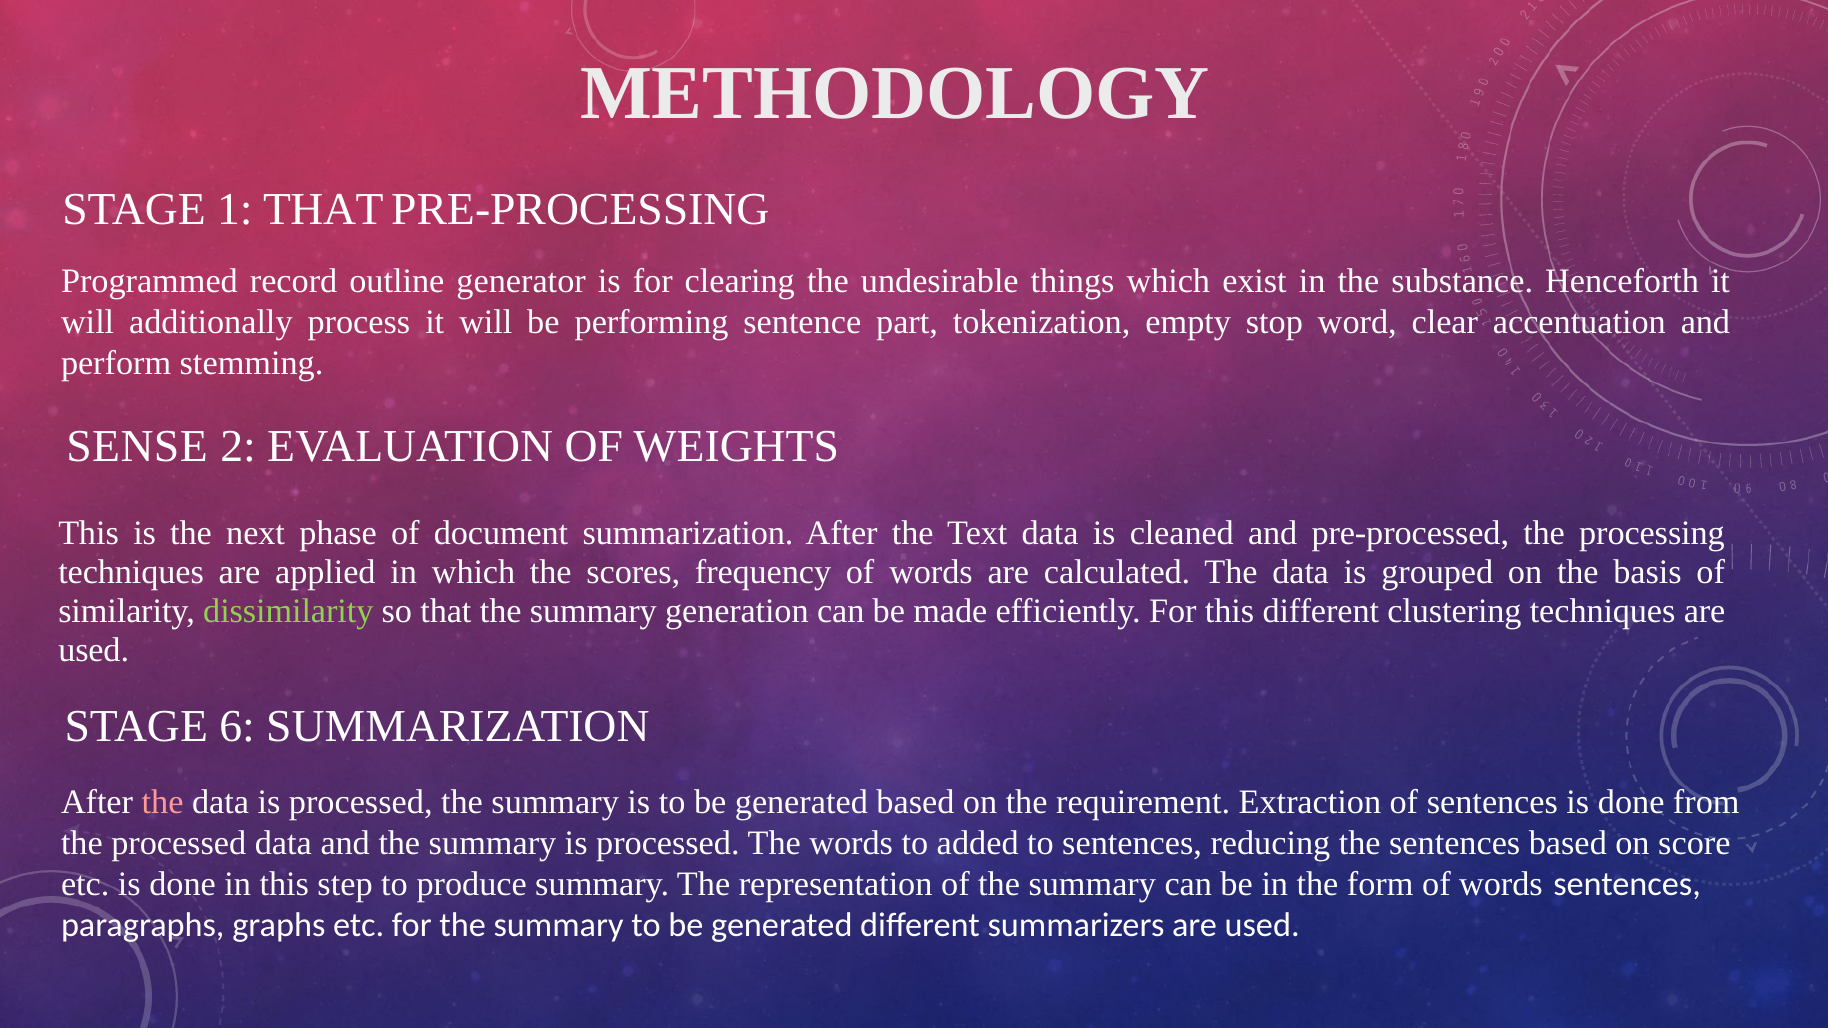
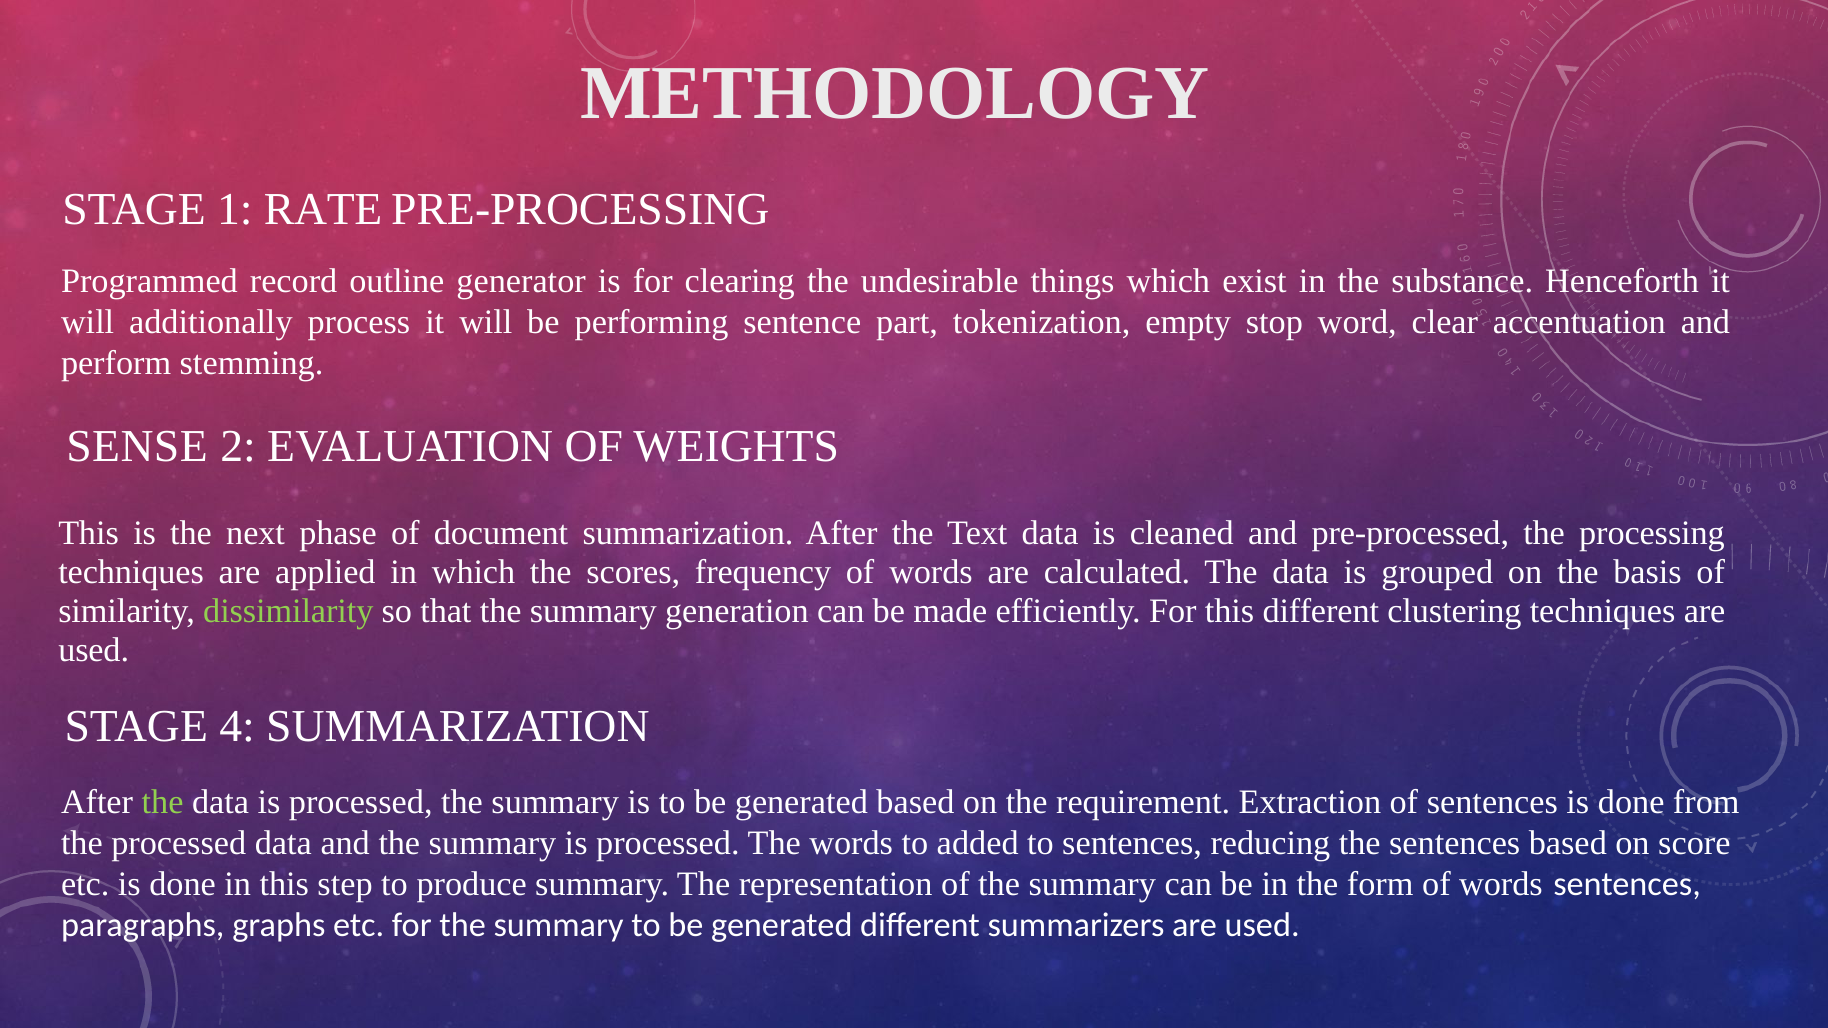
1 THAT: THAT -> RATE
6: 6 -> 4
the at (163, 802) colour: pink -> light green
